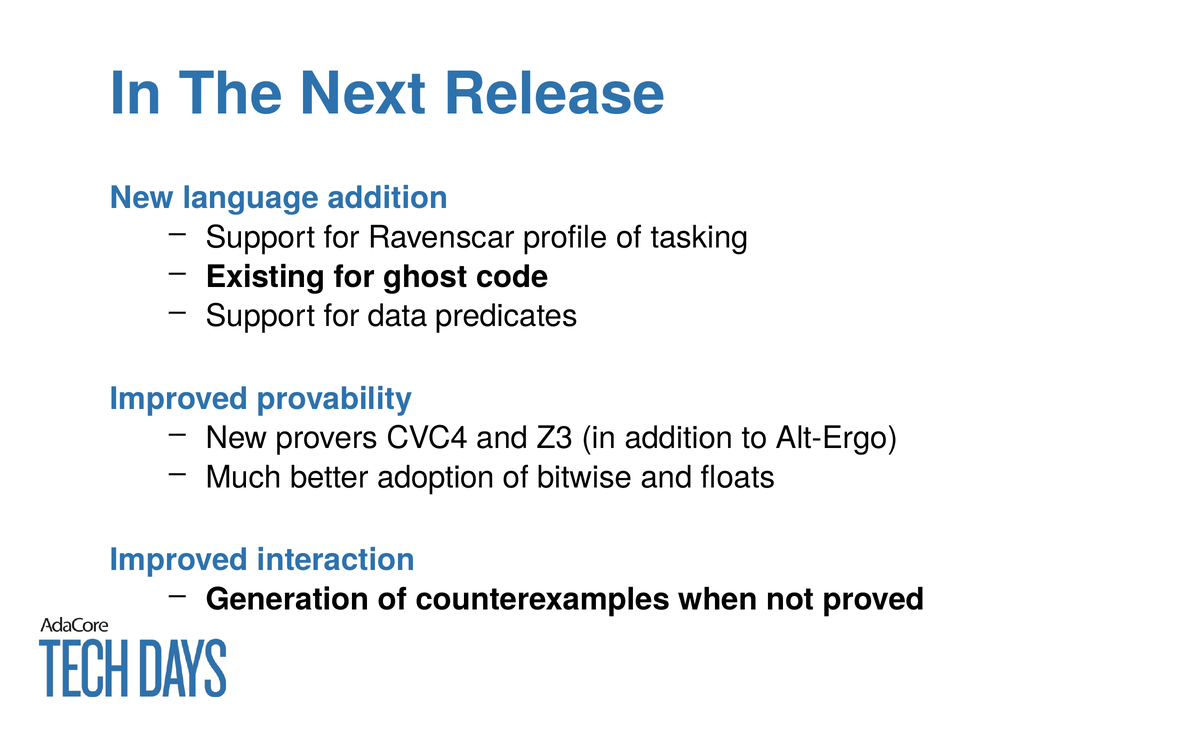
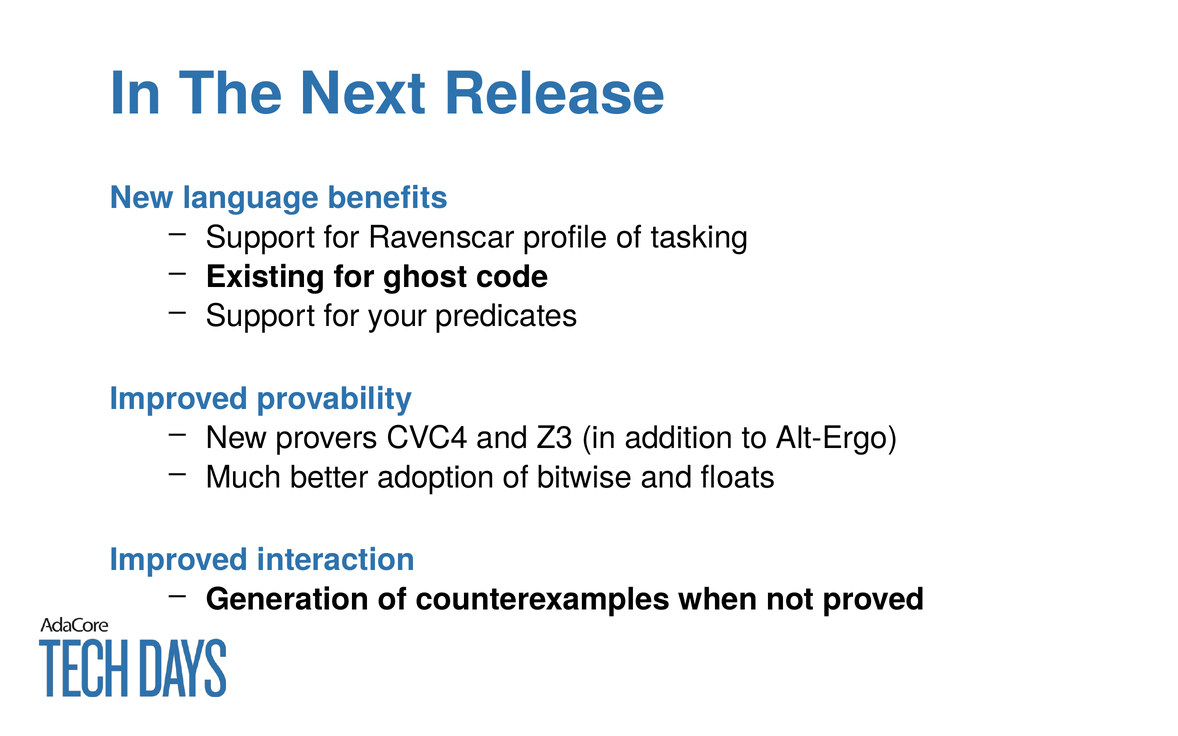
language addition: addition -> benefits
data: data -> your
